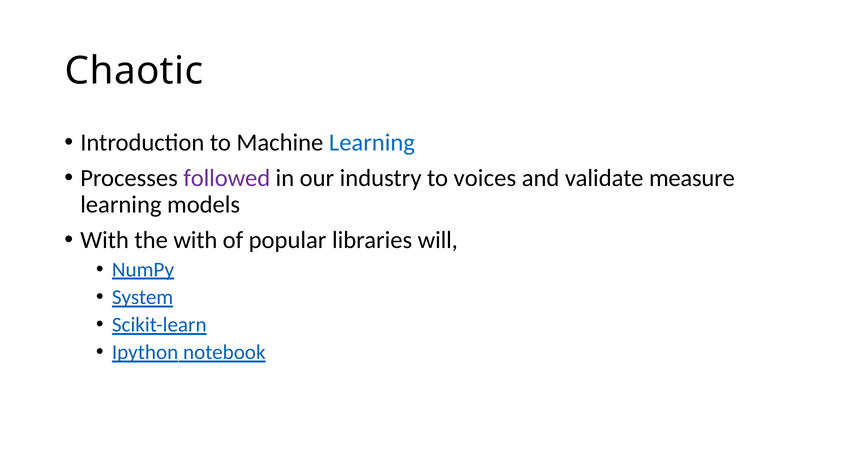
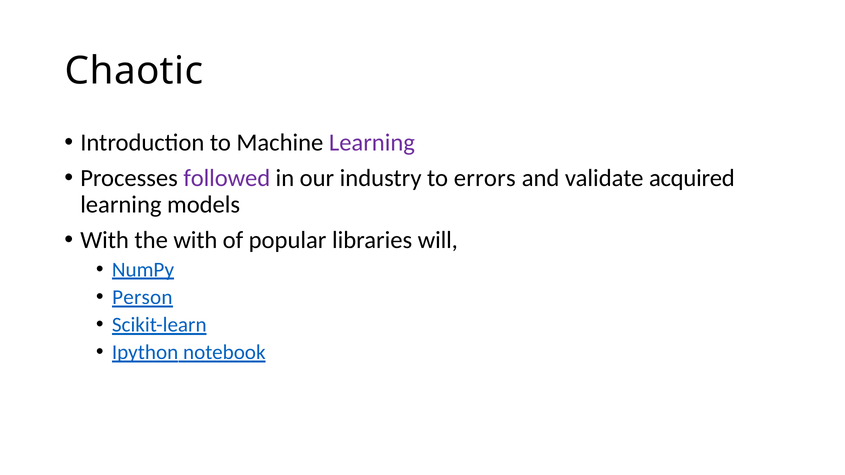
Learning at (372, 143) colour: blue -> purple
voices: voices -> errors
measure: measure -> acquired
System: System -> Person
